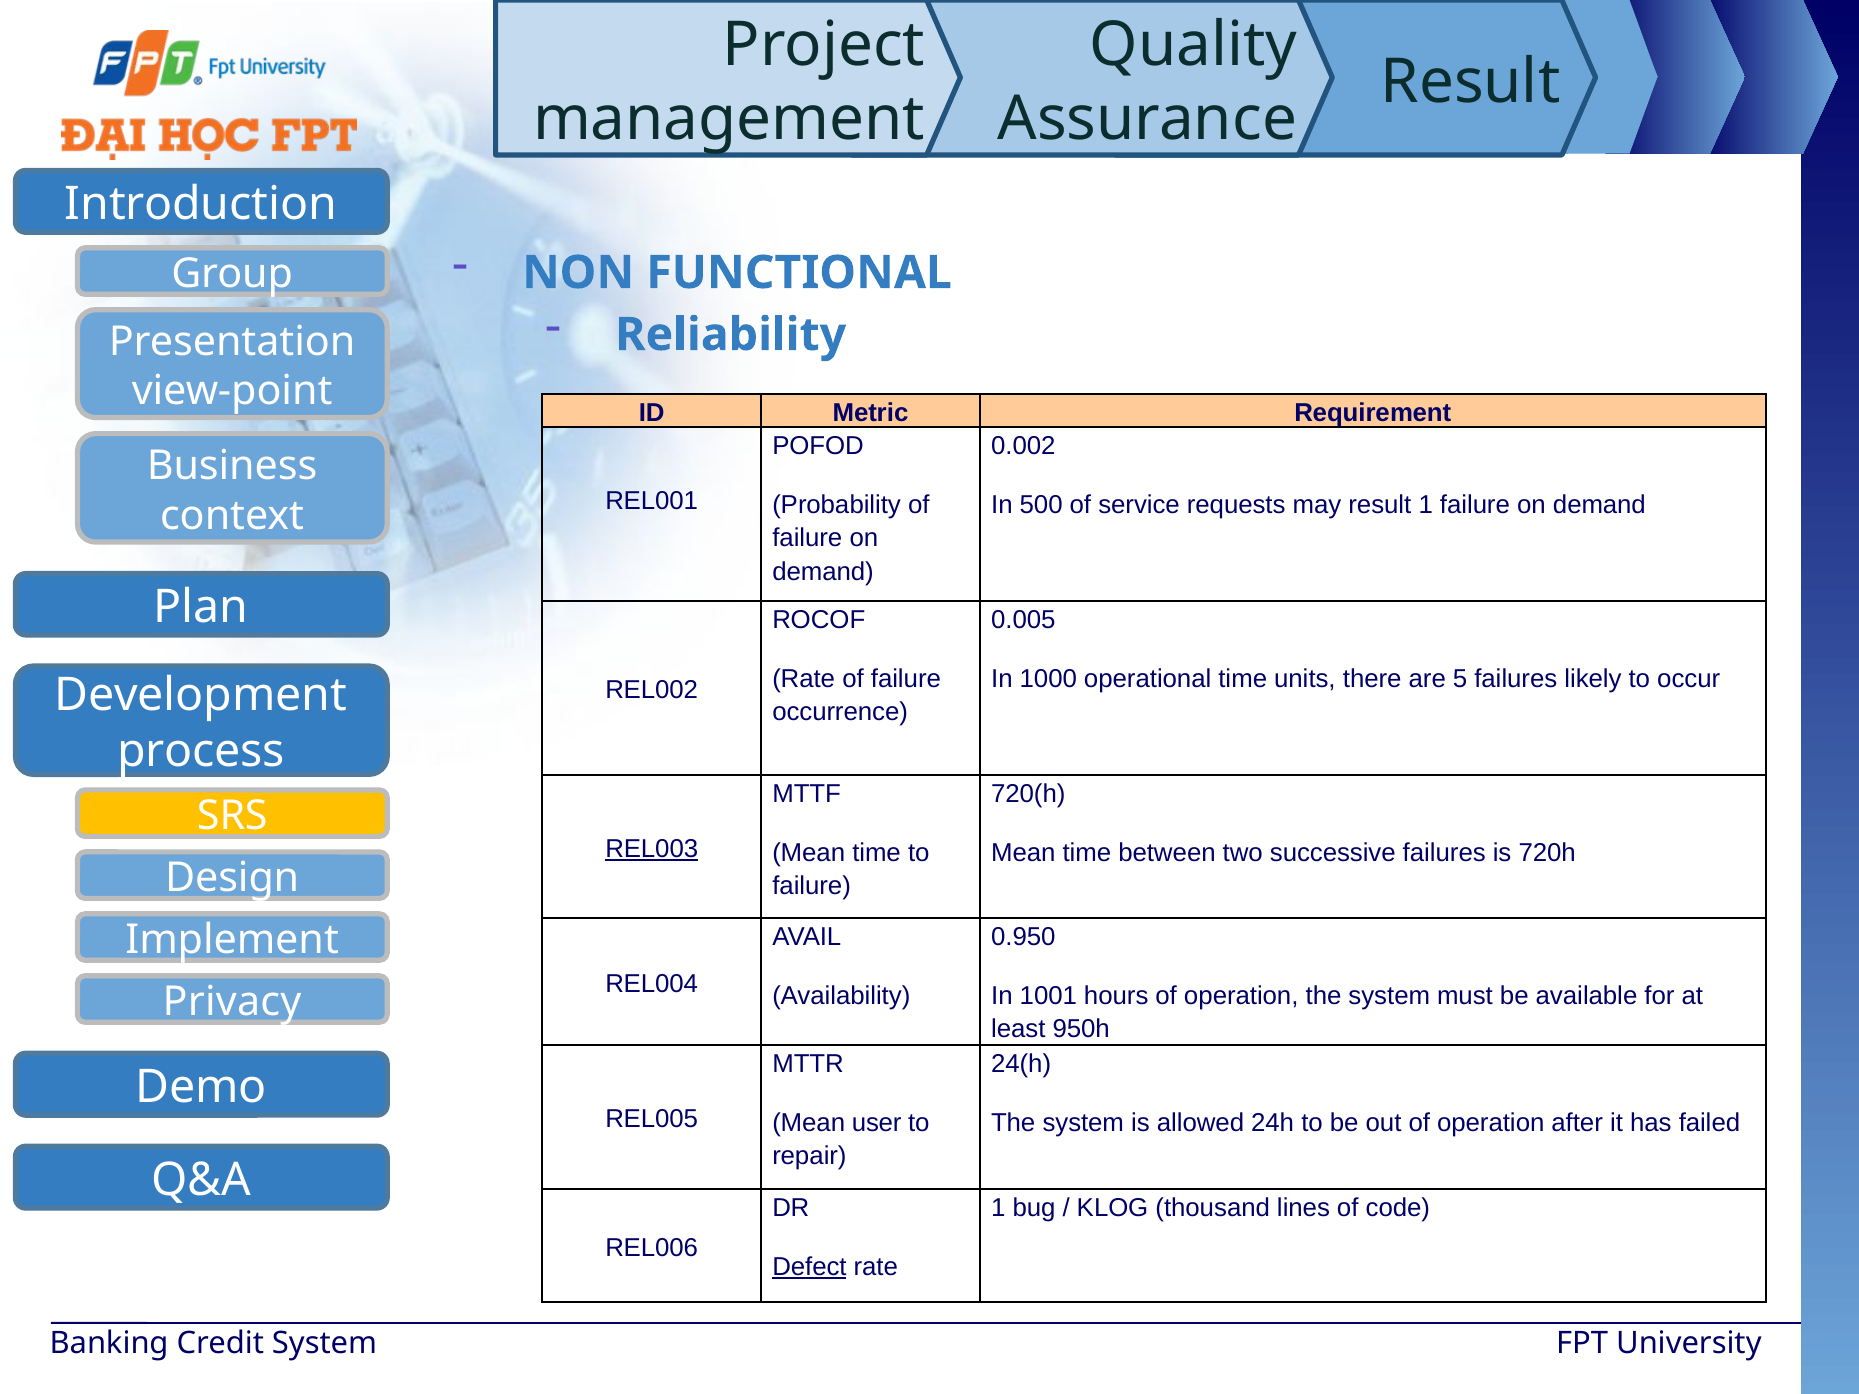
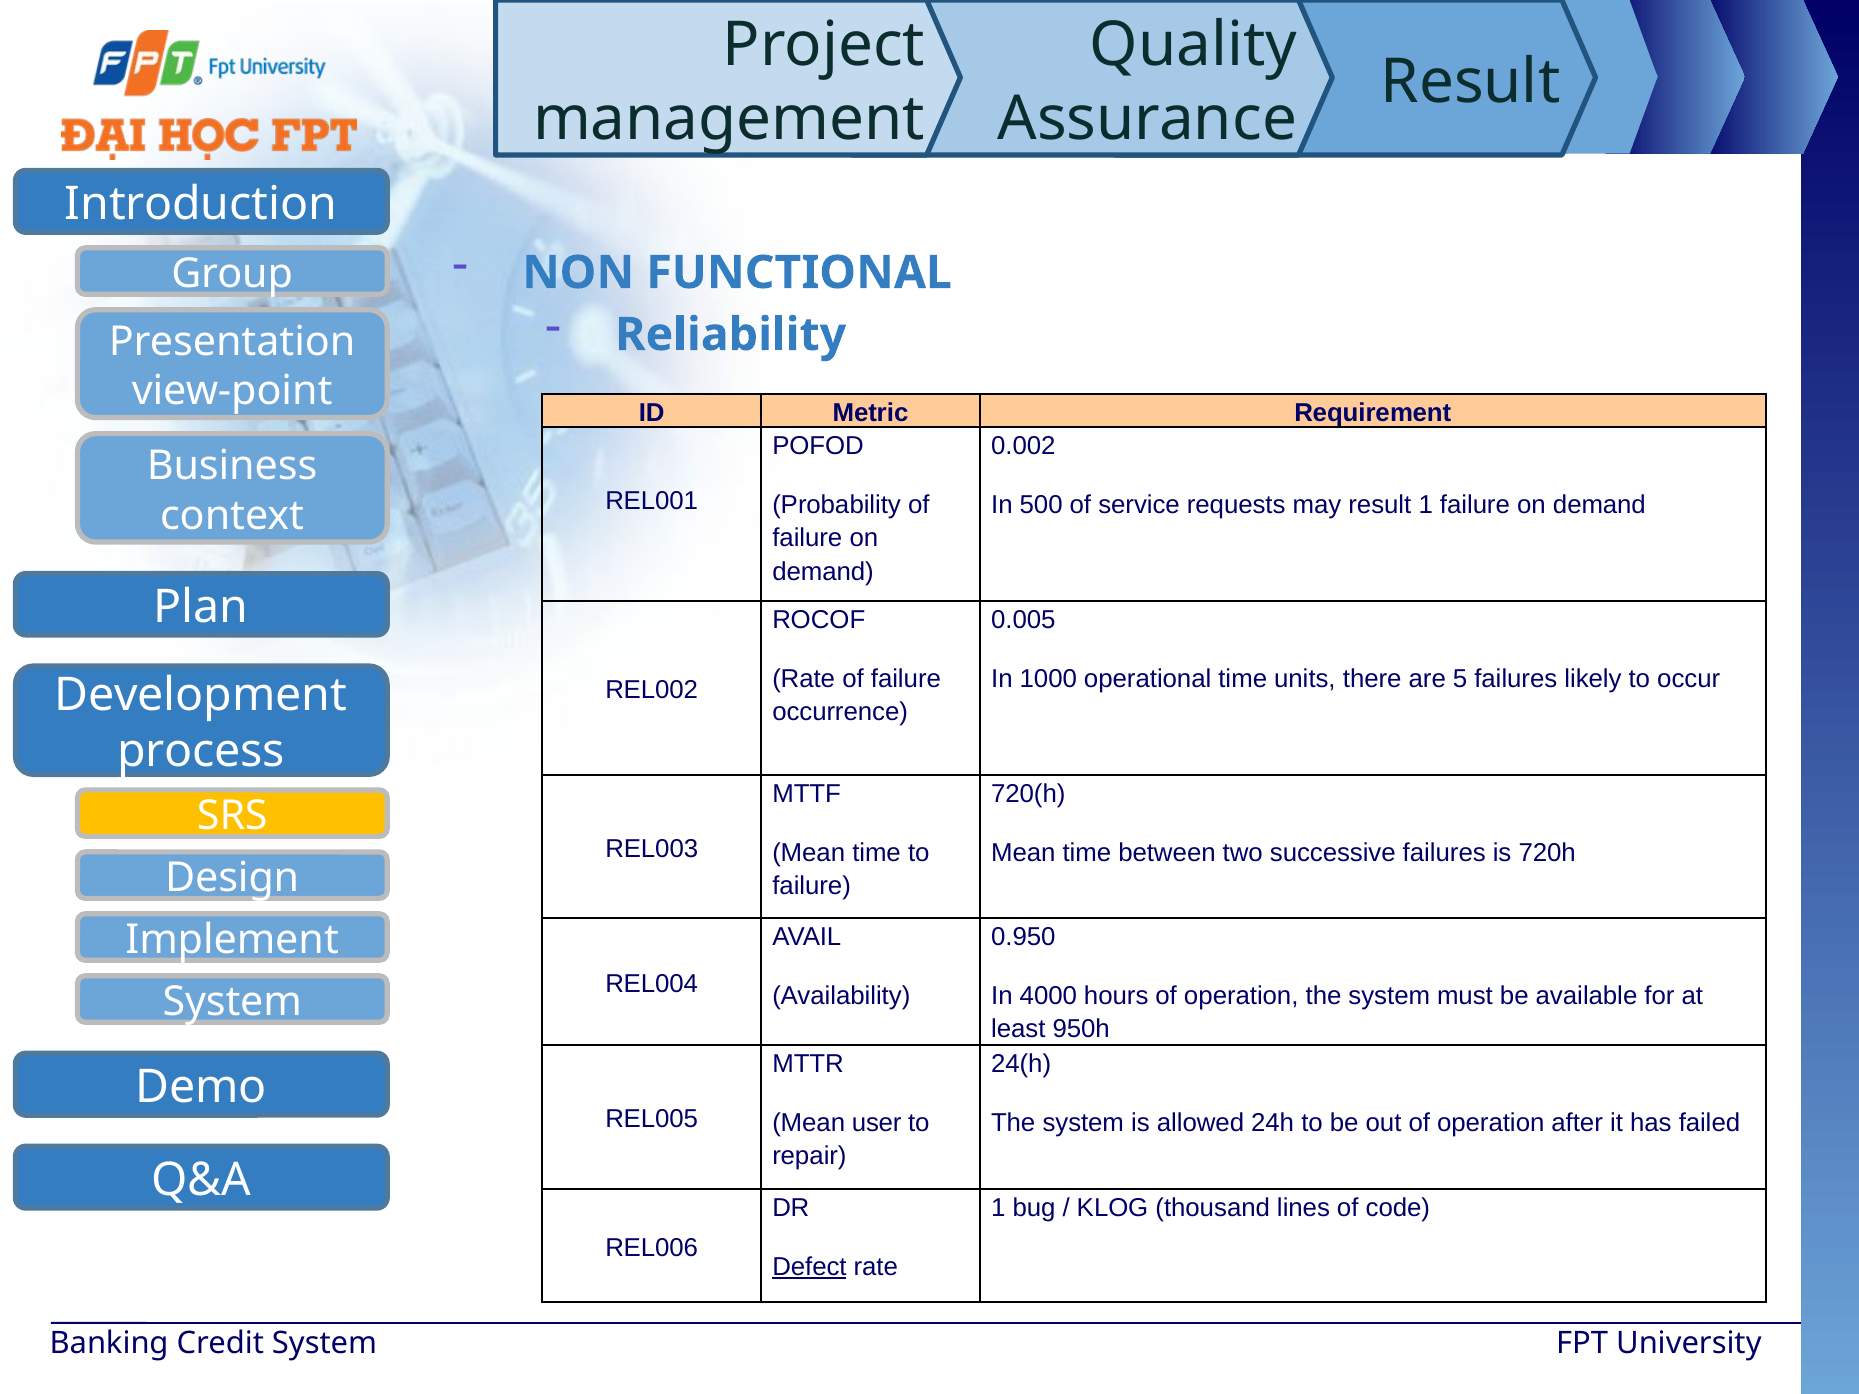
REL003 underline: present -> none
1001: 1001 -> 4000
Privacy at (232, 1002): Privacy -> System
